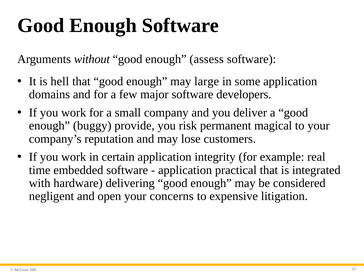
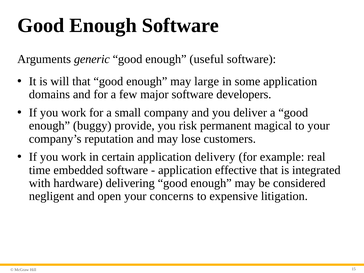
without: without -> generic
assess: assess -> useful
hell: hell -> will
integrity: integrity -> delivery
practical: practical -> effective
